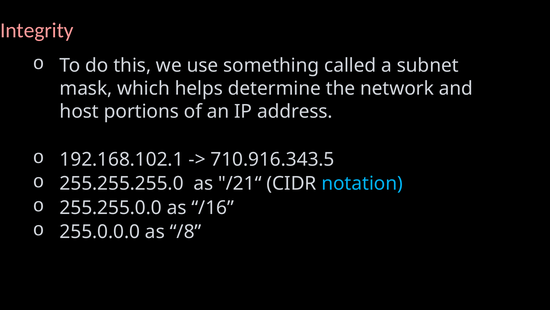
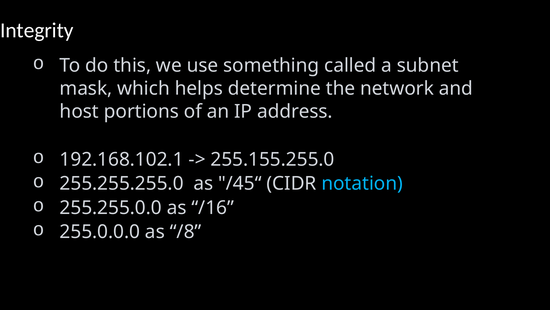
Integrity colour: pink -> white
710.916.343.5: 710.916.343.5 -> 255.155.255.0
/21“: /21“ -> /45“
